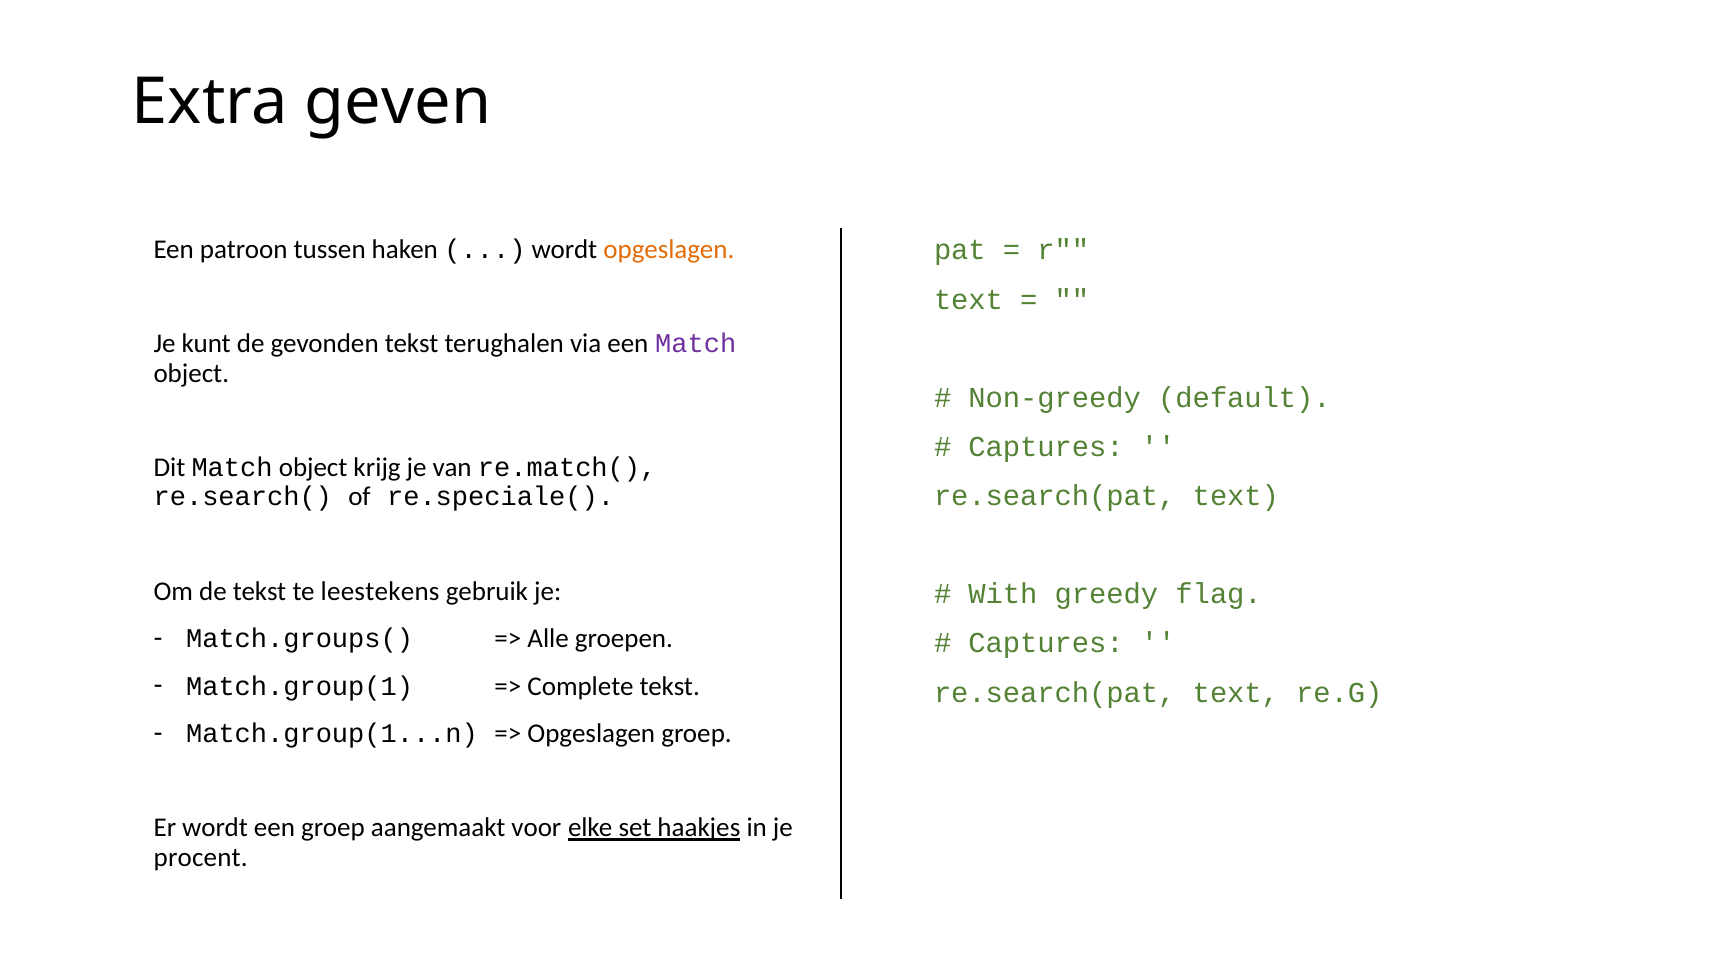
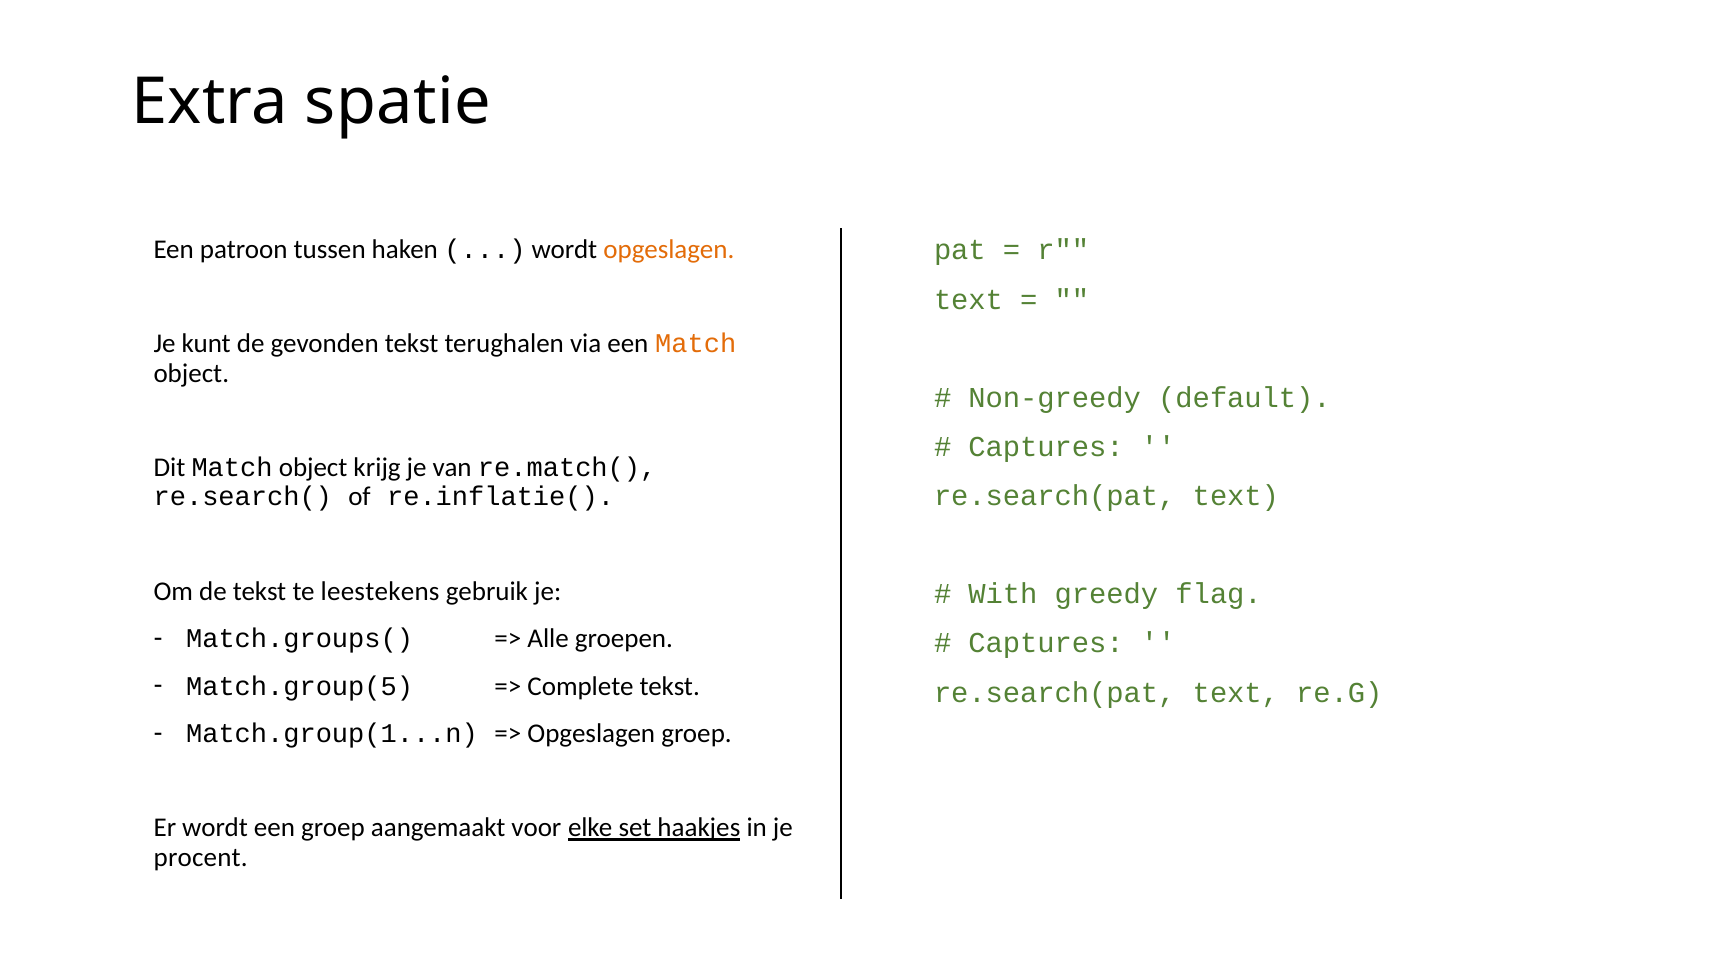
geven: geven -> spatie
Match at (696, 344) colour: purple -> orange
re.speciale(: re.speciale( -> re.inflatie(
Match.group(1: Match.group(1 -> Match.group(5
